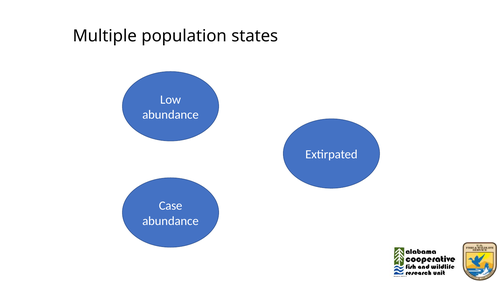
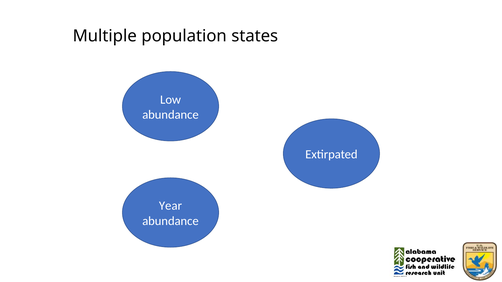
Case: Case -> Year
